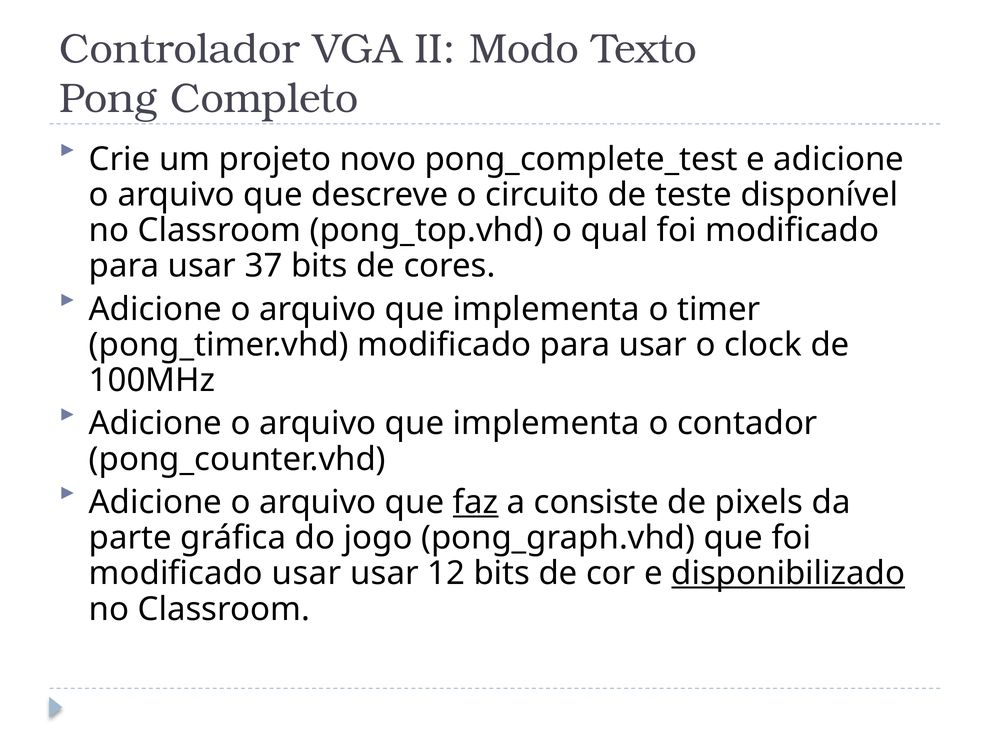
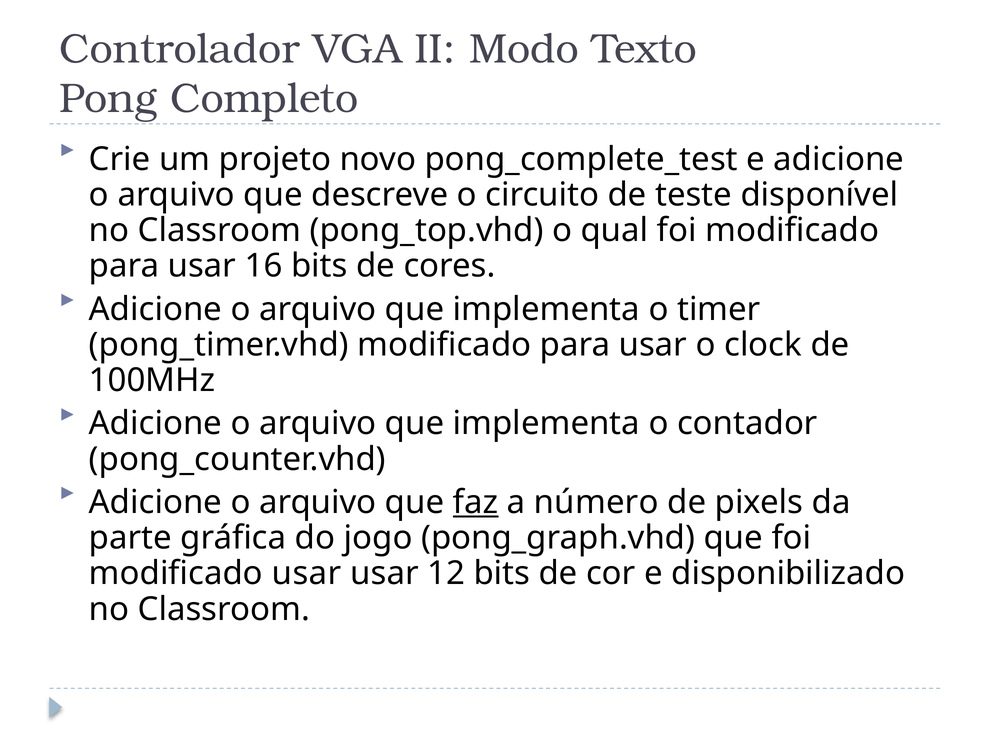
37: 37 -> 16
consiste: consiste -> número
disponibilizado underline: present -> none
